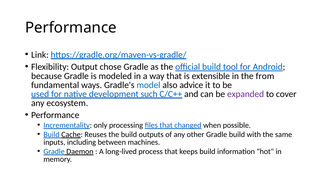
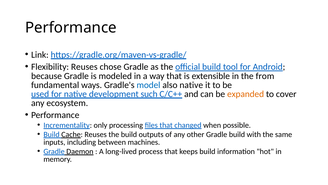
Flexibility Output: Output -> Reuses
also advice: advice -> native
expanded colour: purple -> orange
